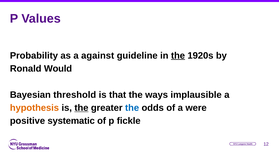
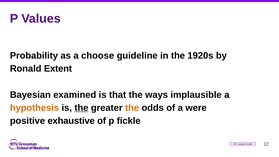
against: against -> choose
the at (178, 56) underline: present -> none
Would: Would -> Extent
threshold: threshold -> examined
the at (132, 108) colour: blue -> orange
systematic: systematic -> exhaustive
